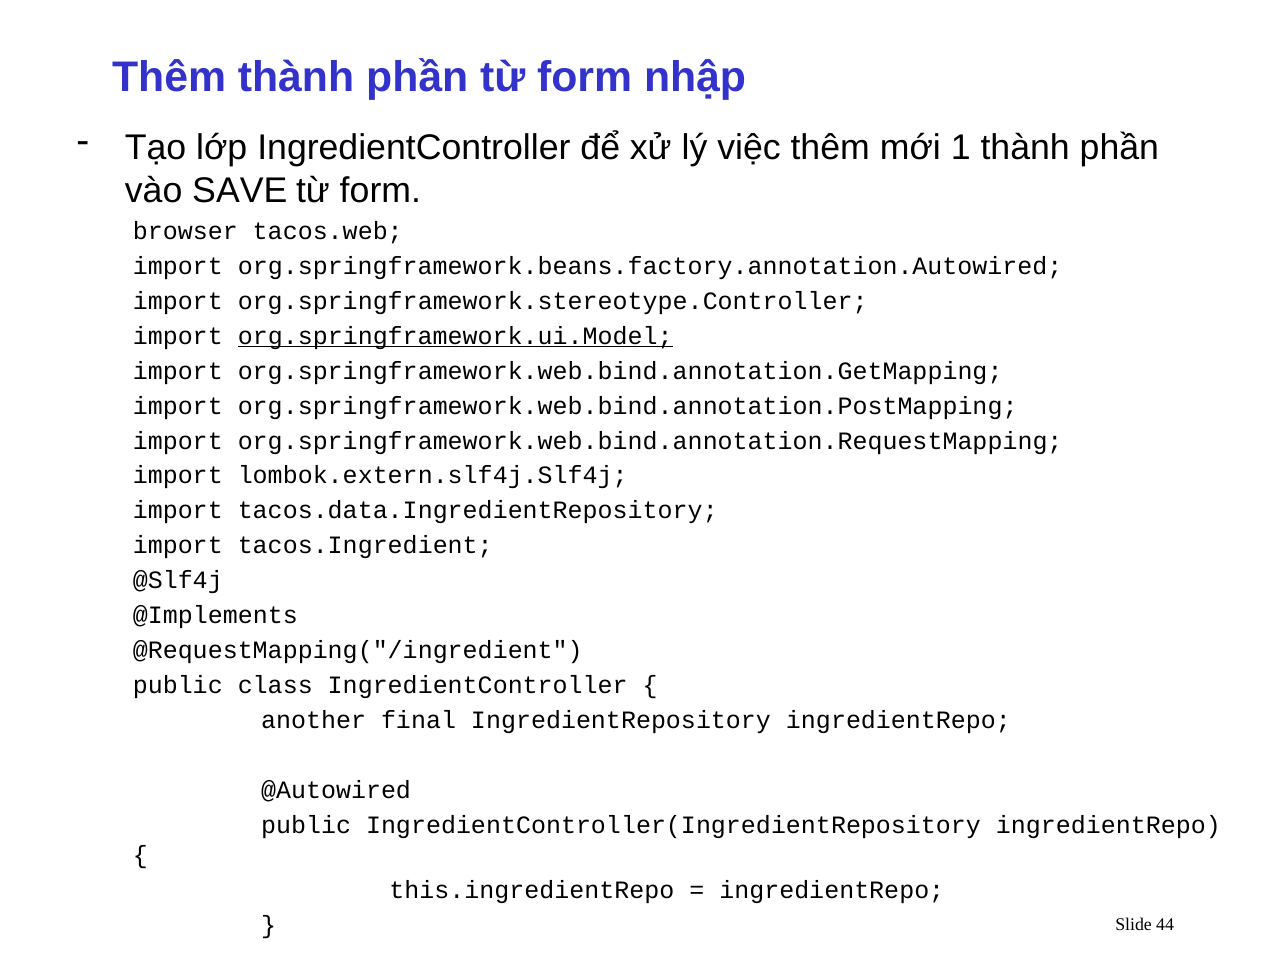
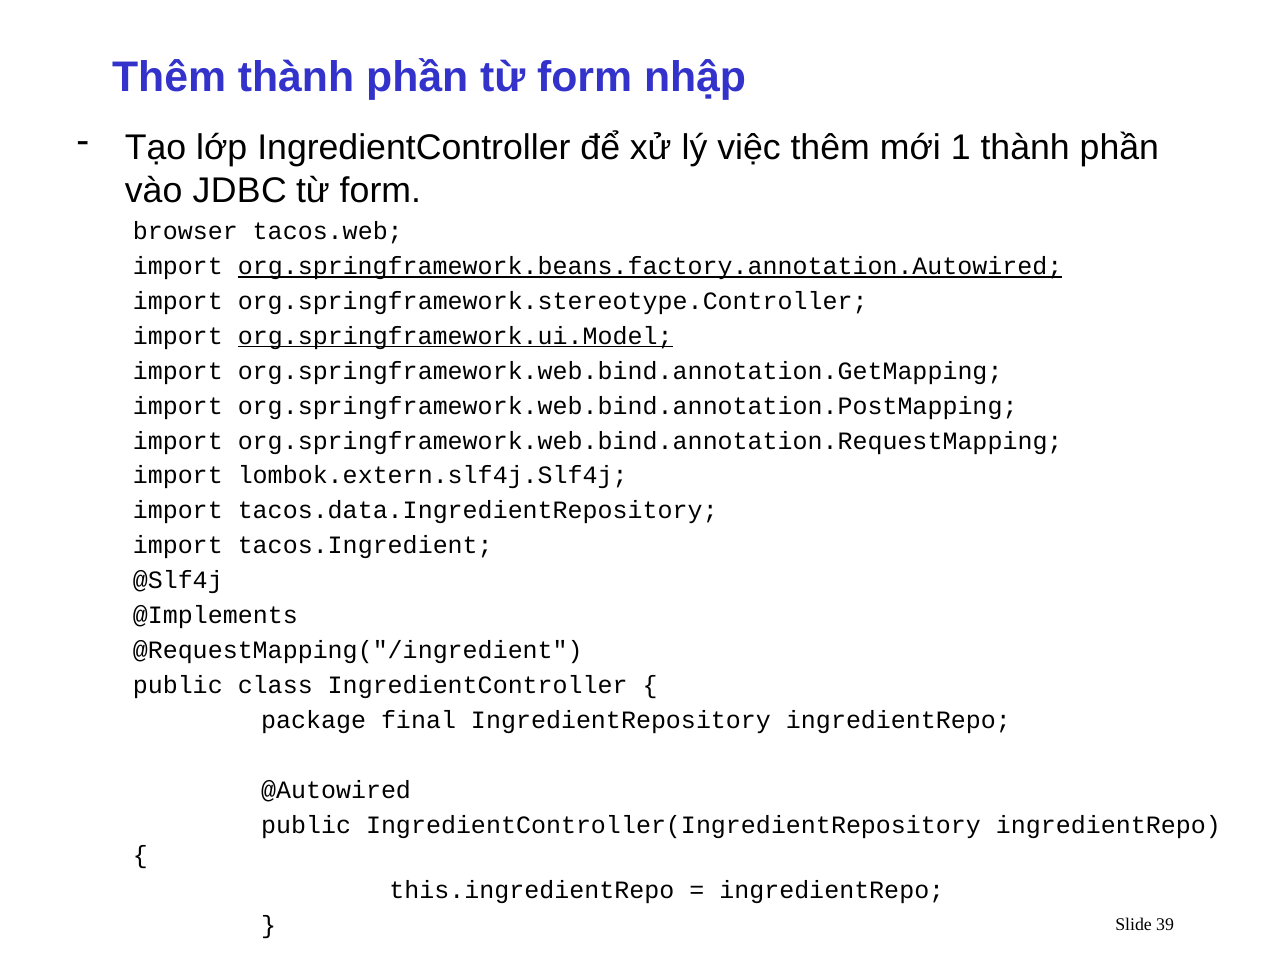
SAVE: SAVE -> JDBC
org.springframework.beans.factory.annotation.Autowired underline: none -> present
another: another -> package
44: 44 -> 39
